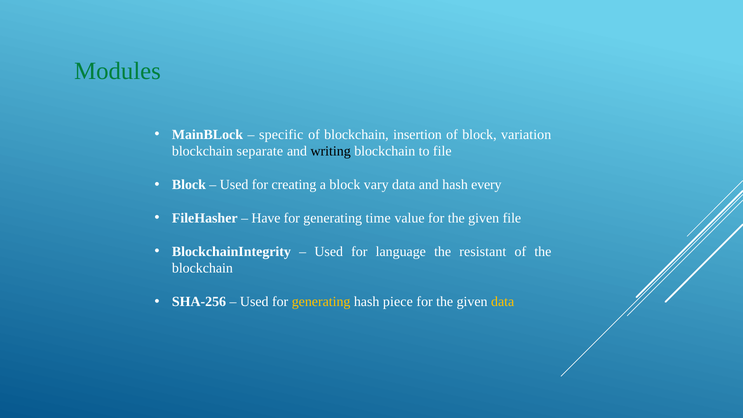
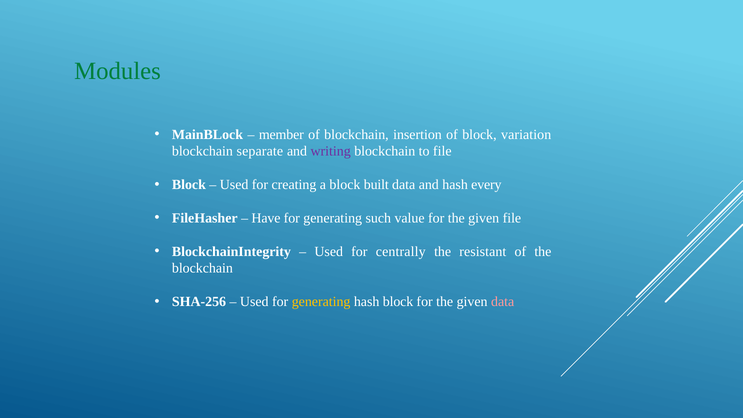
specific: specific -> member
writing colour: black -> purple
vary: vary -> built
time: time -> such
language: language -> centrally
hash piece: piece -> block
data at (503, 302) colour: yellow -> pink
